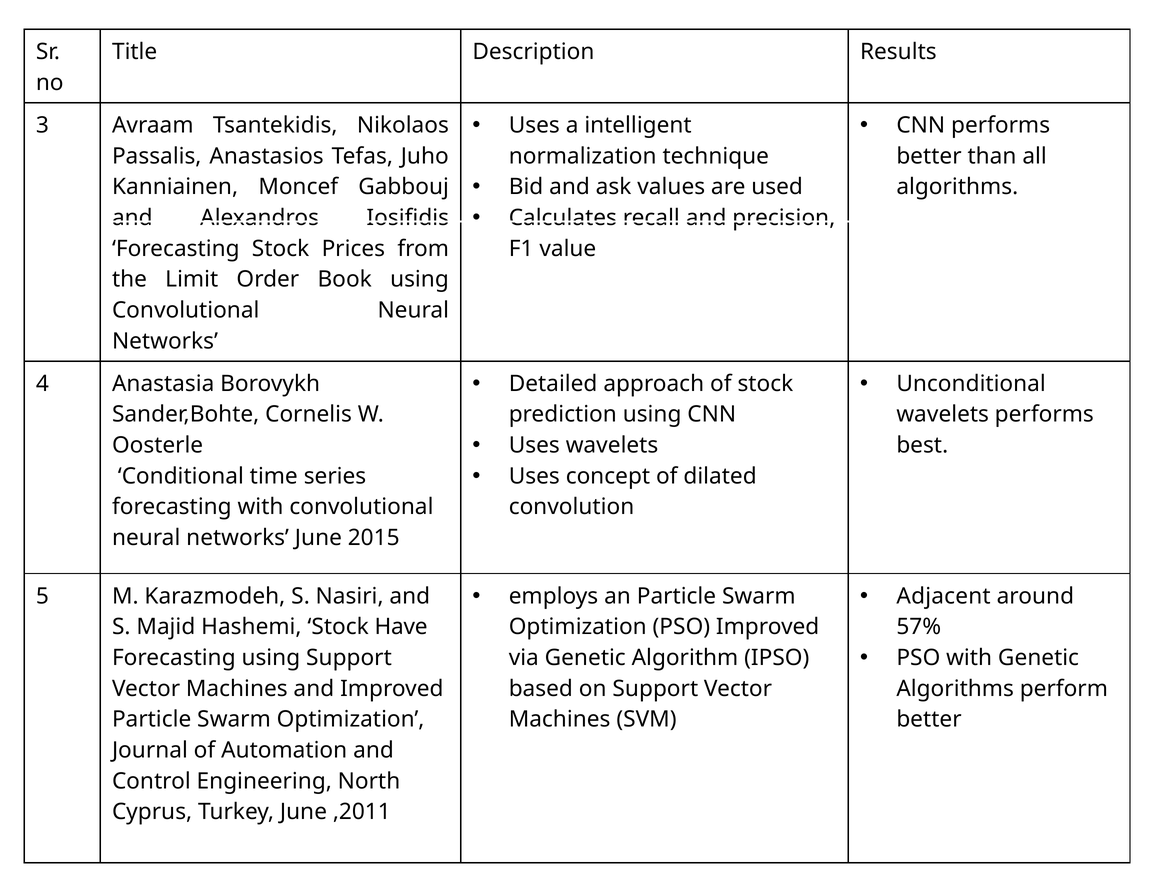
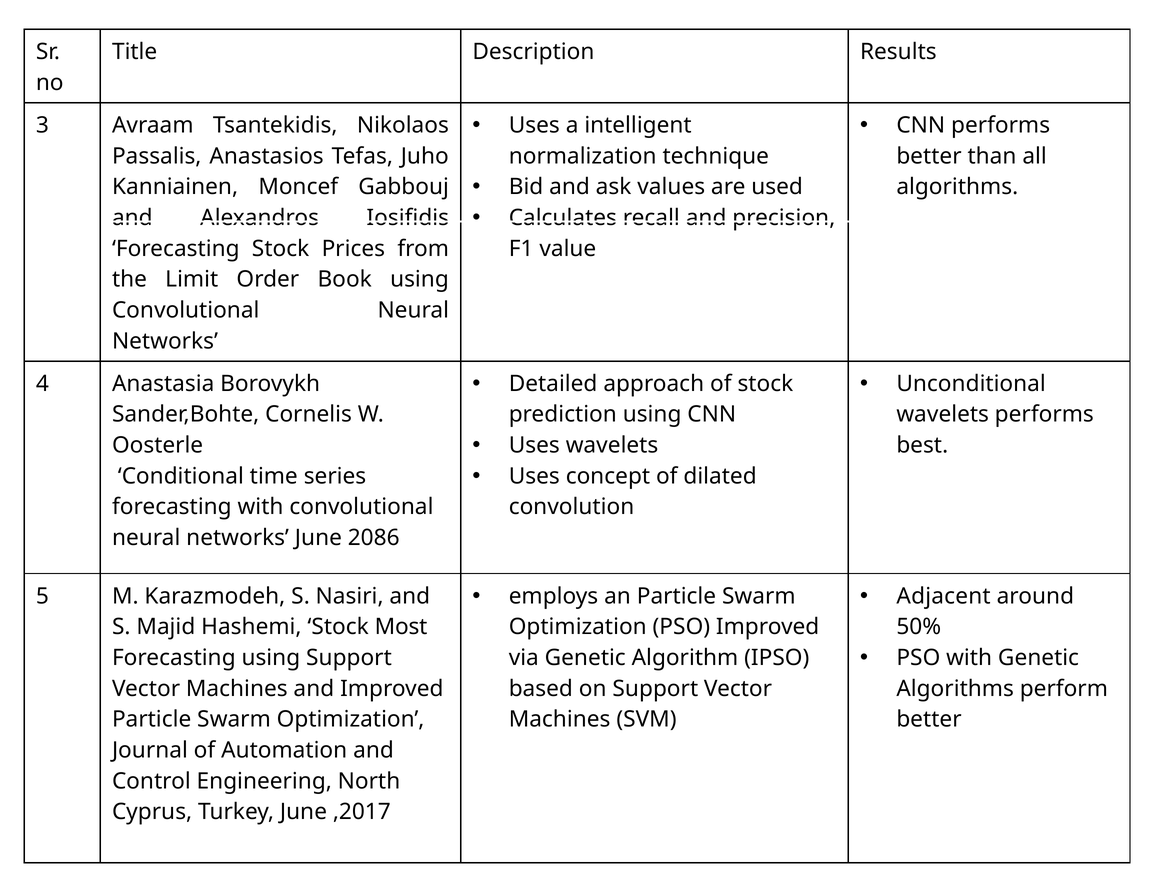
2015: 2015 -> 2086
Have: Have -> Most
57%: 57% -> 50%
,2011: ,2011 -> ,2017
